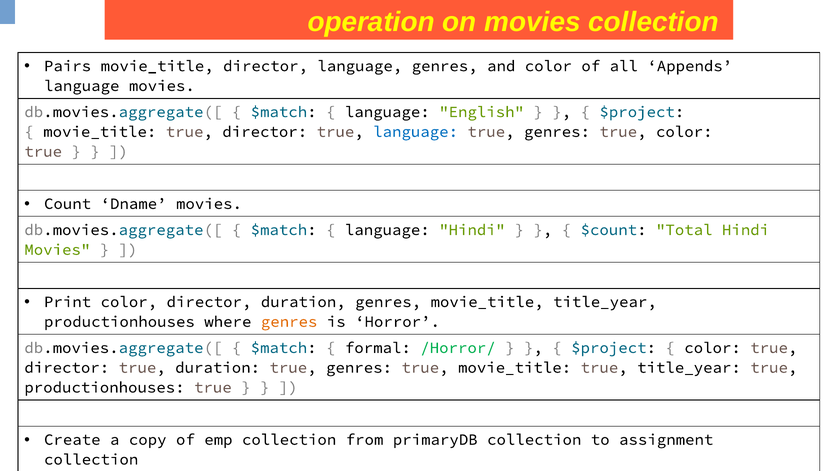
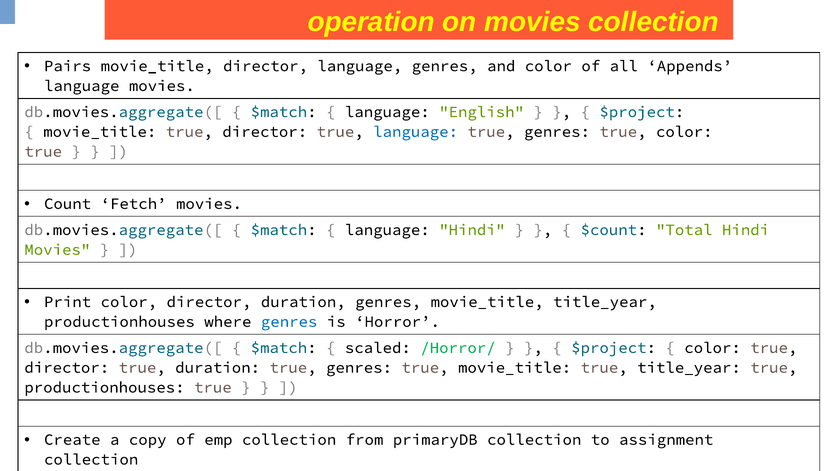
Dname: Dname -> Fetch
genres at (289, 322) colour: orange -> blue
formal: formal -> scaled
